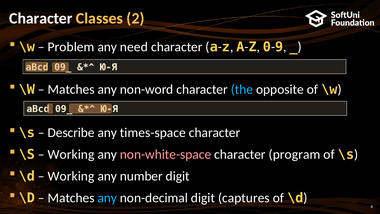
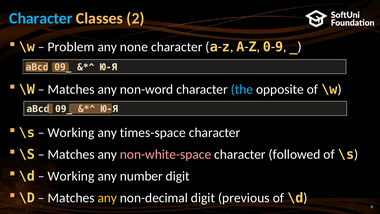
Character at (41, 18) colour: white -> light blue
need: need -> none
Describe at (71, 133): Describe -> Working
Working at (71, 154): Working -> Мatches
program: program -> followed
any at (107, 198) colour: light blue -> yellow
captures: captures -> previous
